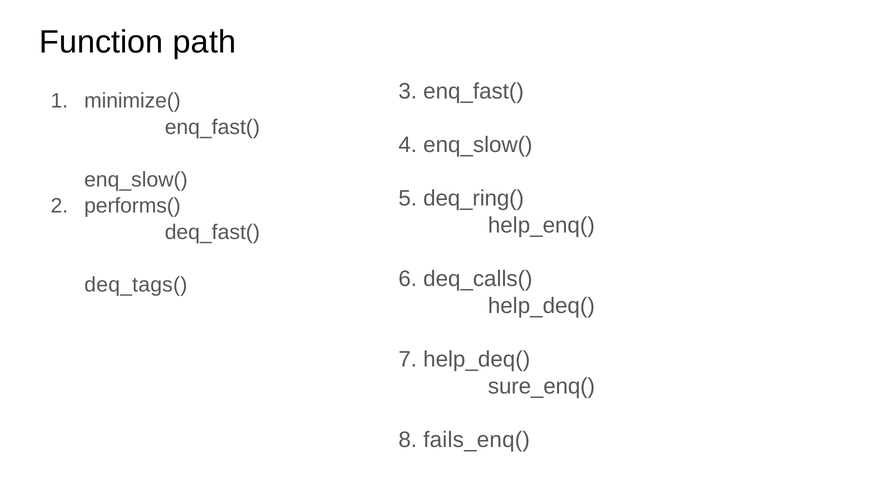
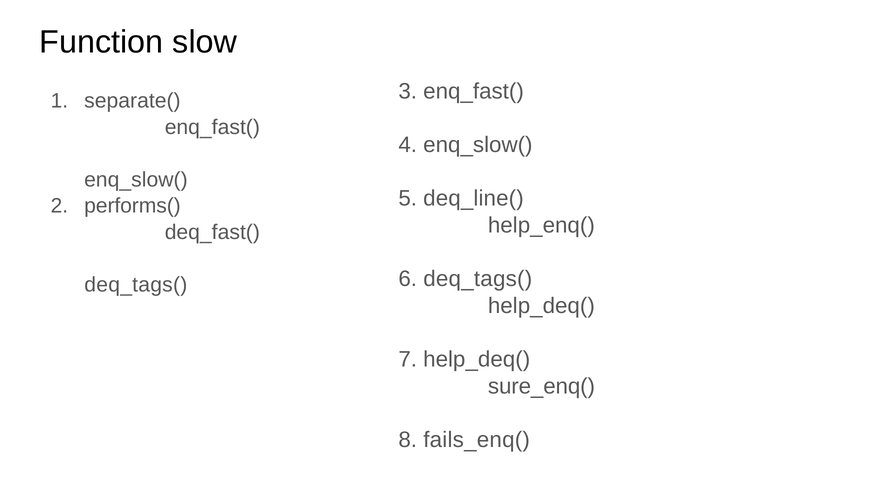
path: path -> slow
minimize(: minimize( -> separate(
deq_ring(: deq_ring( -> deq_line(
6 deq_calls(: deq_calls( -> deq_tags(
